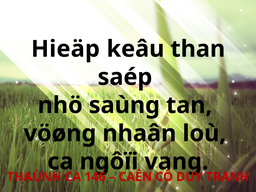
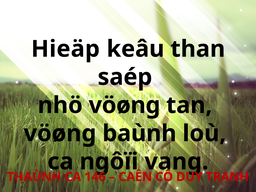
nhö saùng: saùng -> vöøng
nhaân: nhaân -> baùnh
